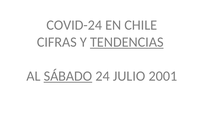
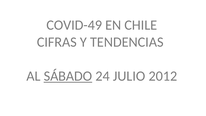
COVID-24: COVID-24 -> COVID-49
TENDENCIAS underline: present -> none
2001: 2001 -> 2012
